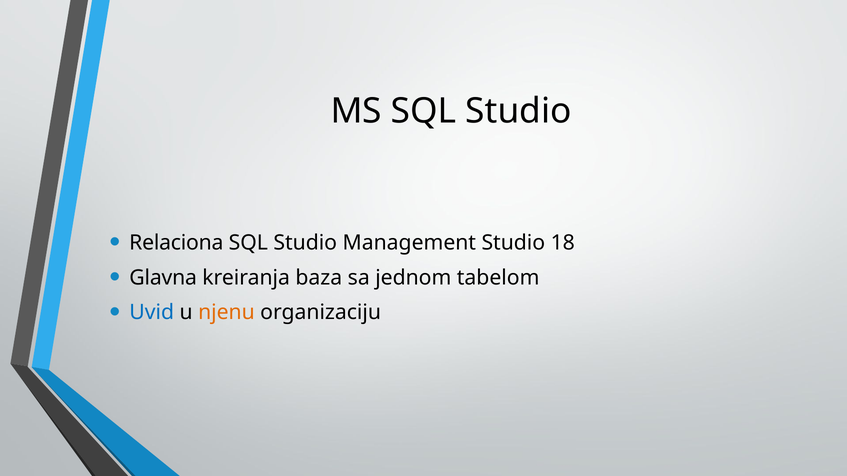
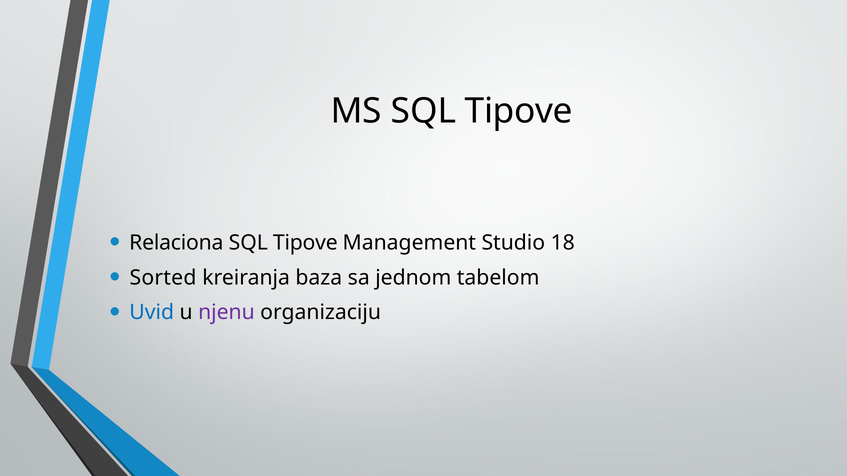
MS SQL Studio: Studio -> Tipove
Studio at (305, 243): Studio -> Tipove
Glavna: Glavna -> Sorted
njenu colour: orange -> purple
